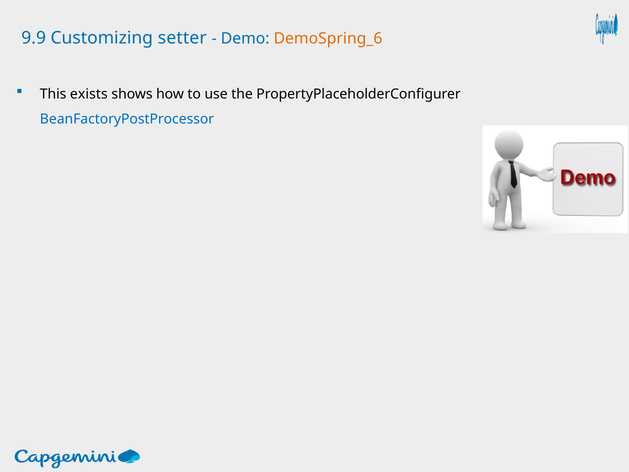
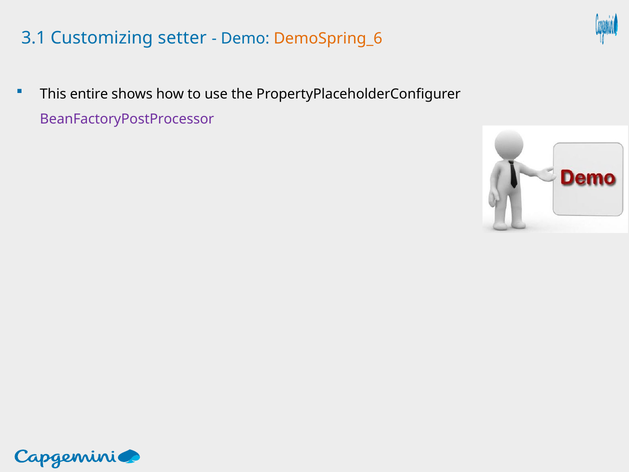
9.9: 9.9 -> 3.1
exists: exists -> entire
BeanFactoryPostProcessor colour: blue -> purple
